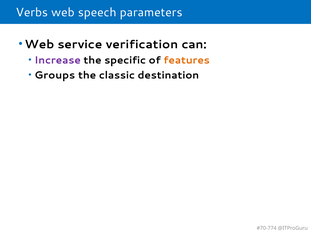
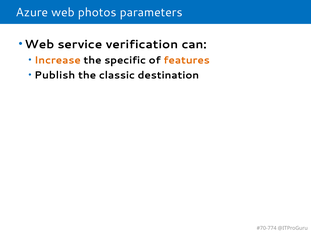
Verbs: Verbs -> Azure
speech: speech -> photos
Increase colour: purple -> orange
Groups: Groups -> Publish
